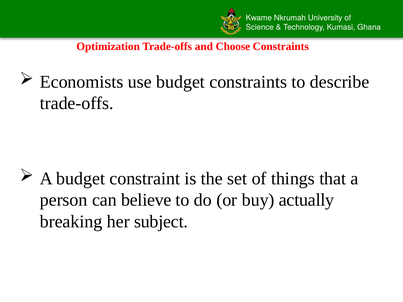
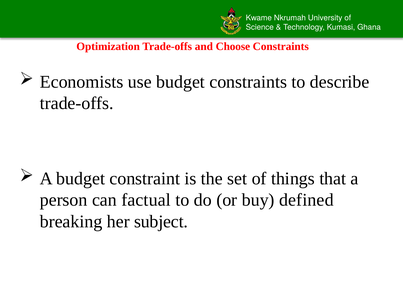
believe: believe -> factual
actually: actually -> defined
